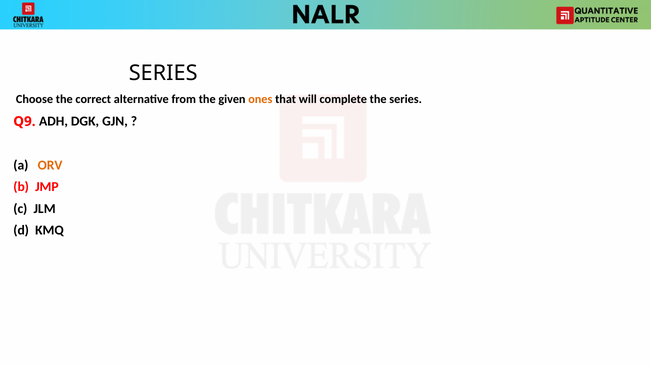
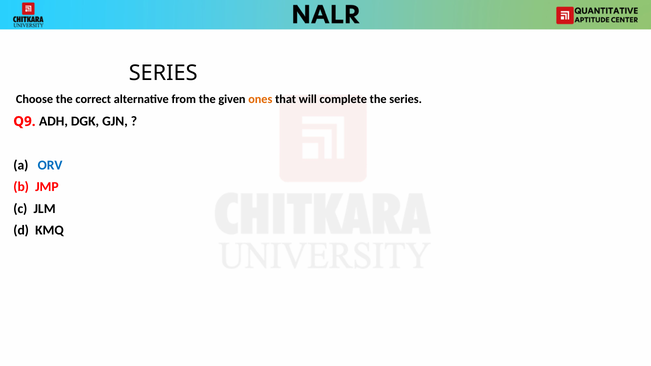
ORV colour: orange -> blue
